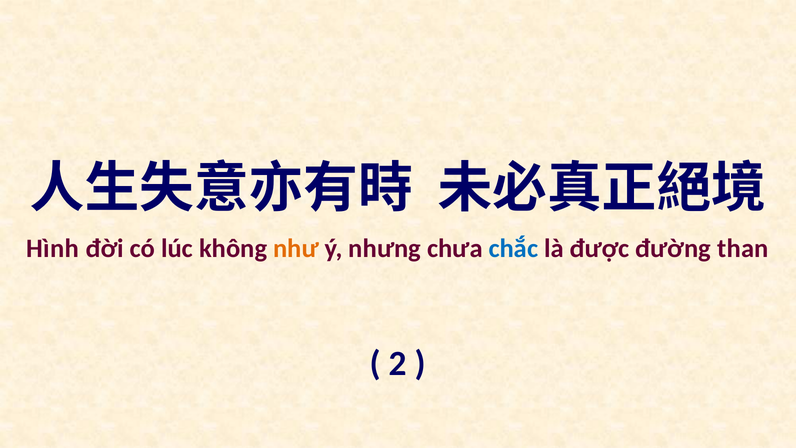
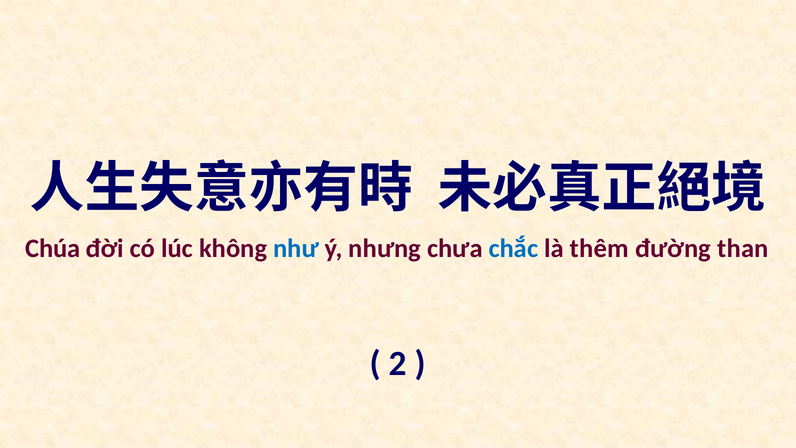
Hình: Hình -> Chúa
như colour: orange -> blue
được: được -> thêm
